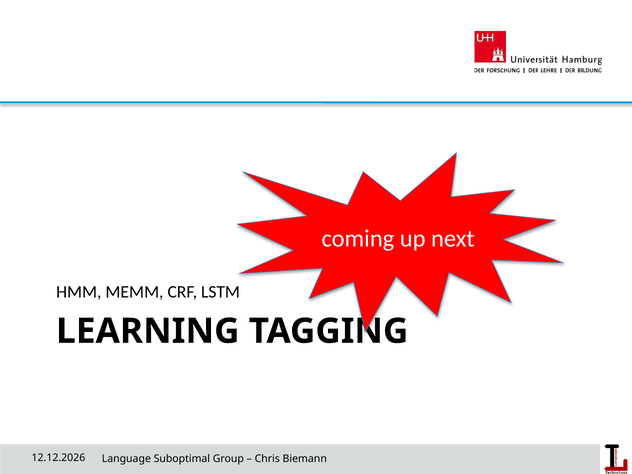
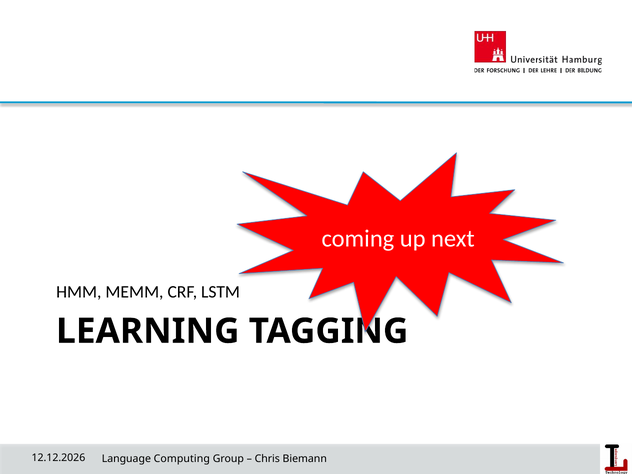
Suboptimal: Suboptimal -> Computing
